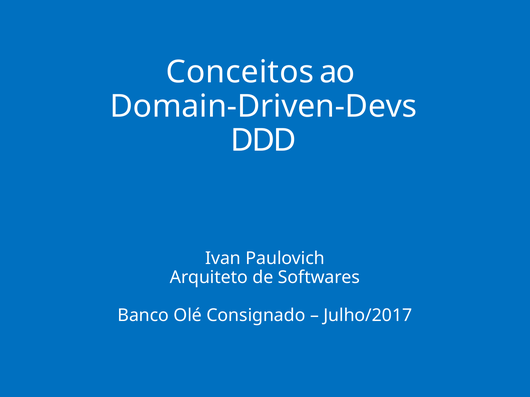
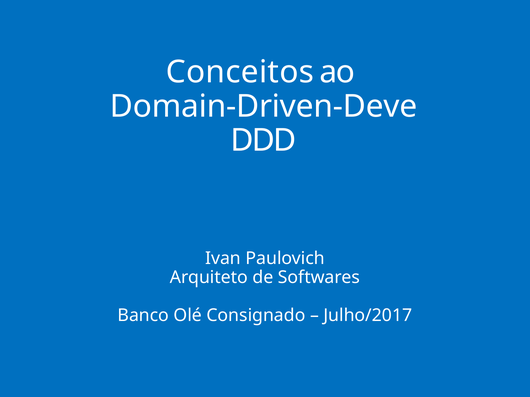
Domain-Driven-Devs: Domain-Driven-Devs -> Domain-Driven-Deve
